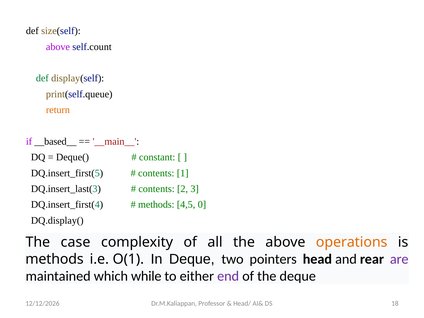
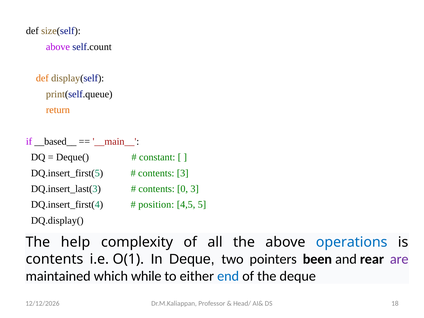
def at (42, 78) colour: green -> orange
contents 1: 1 -> 3
2: 2 -> 0
methods at (156, 205): methods -> position
0: 0 -> 5
case: case -> help
operations colour: orange -> blue
methods at (55, 259): methods -> contents
head: head -> been
end colour: purple -> blue
